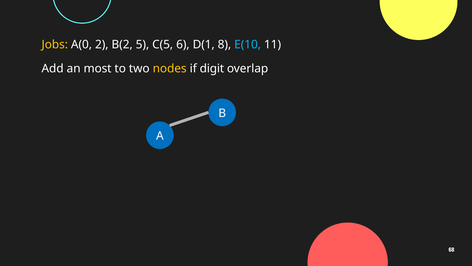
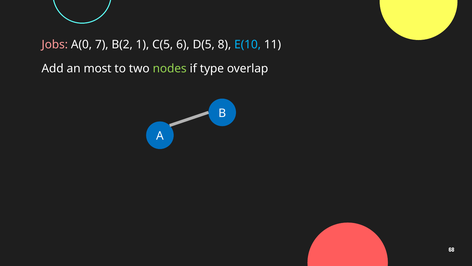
Jobs colour: yellow -> pink
2: 2 -> 7
5: 5 -> 1
D(1: D(1 -> D(5
nodes colour: yellow -> light green
digit: digit -> type
